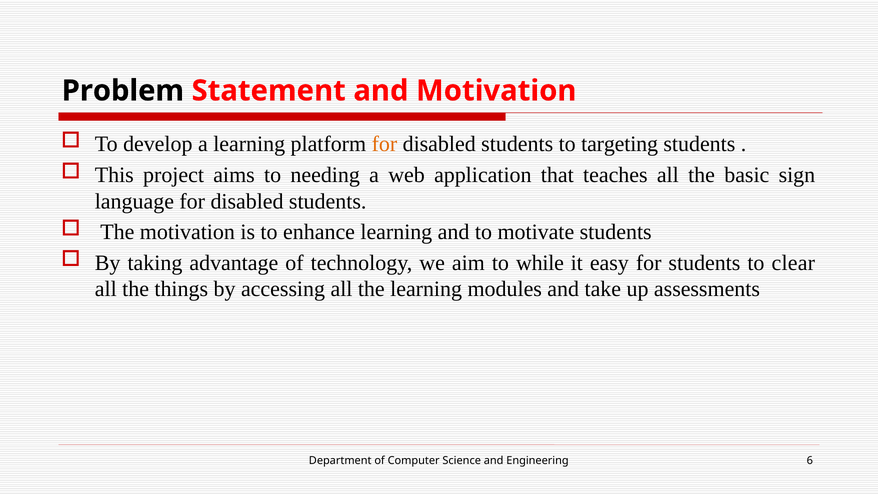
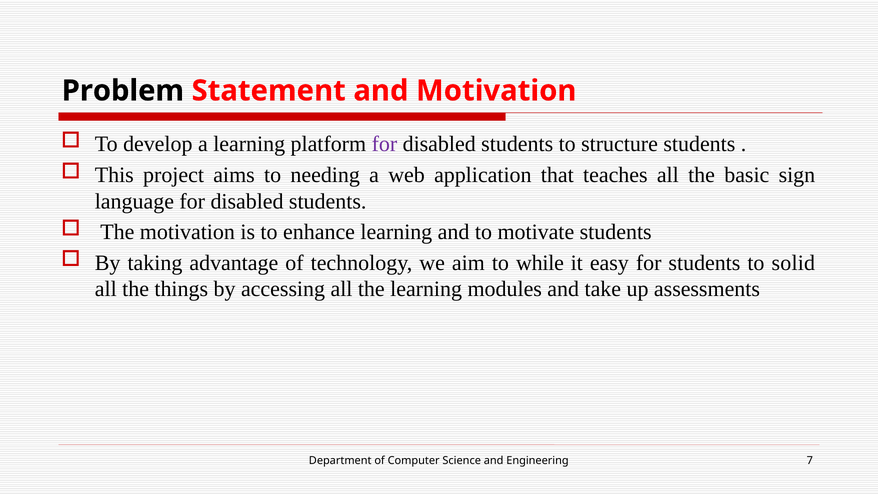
for at (384, 144) colour: orange -> purple
targeting: targeting -> structure
clear: clear -> solid
6: 6 -> 7
